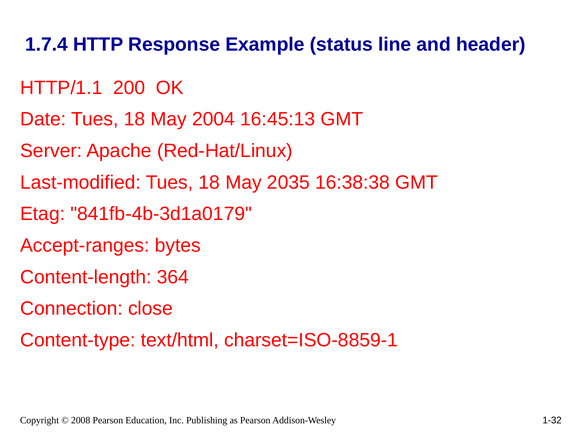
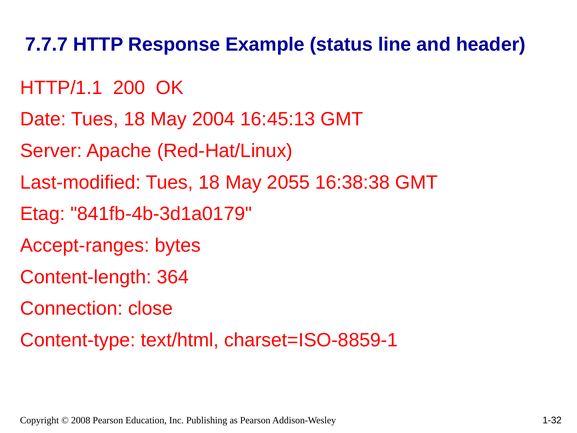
1.7.4: 1.7.4 -> 7.7.7
2035: 2035 -> 2055
